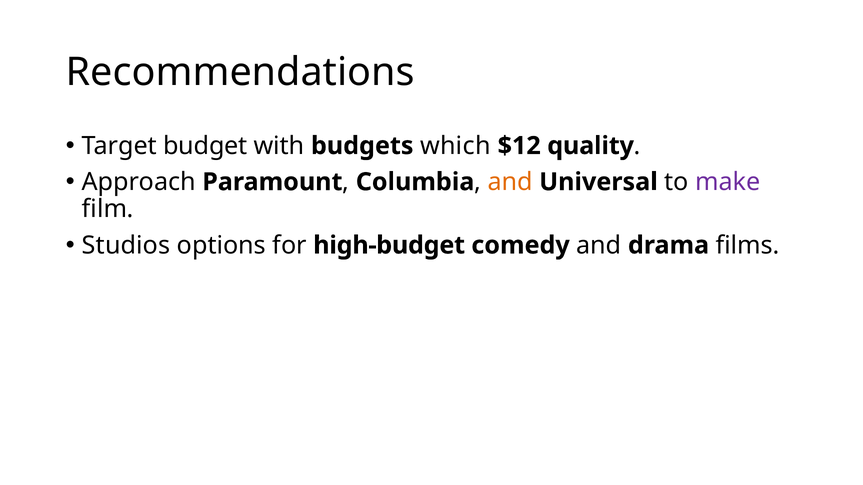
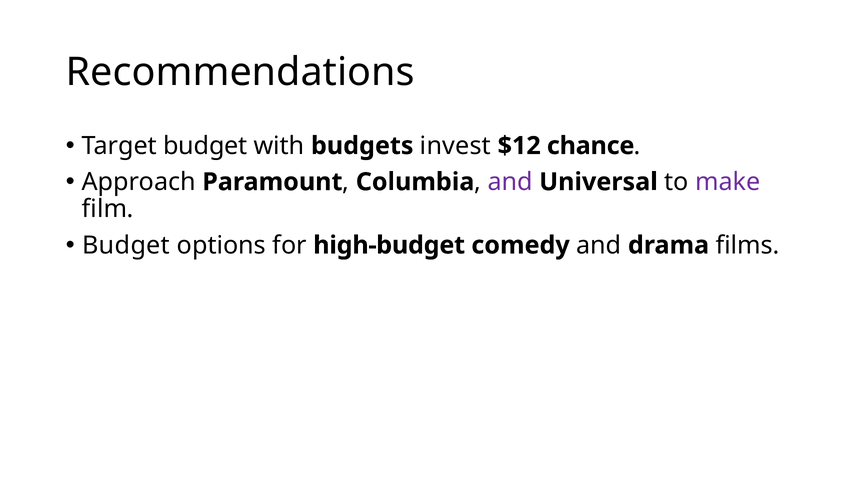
which: which -> invest
quality: quality -> chance
and at (510, 182) colour: orange -> purple
Studios at (126, 245): Studios -> Budget
